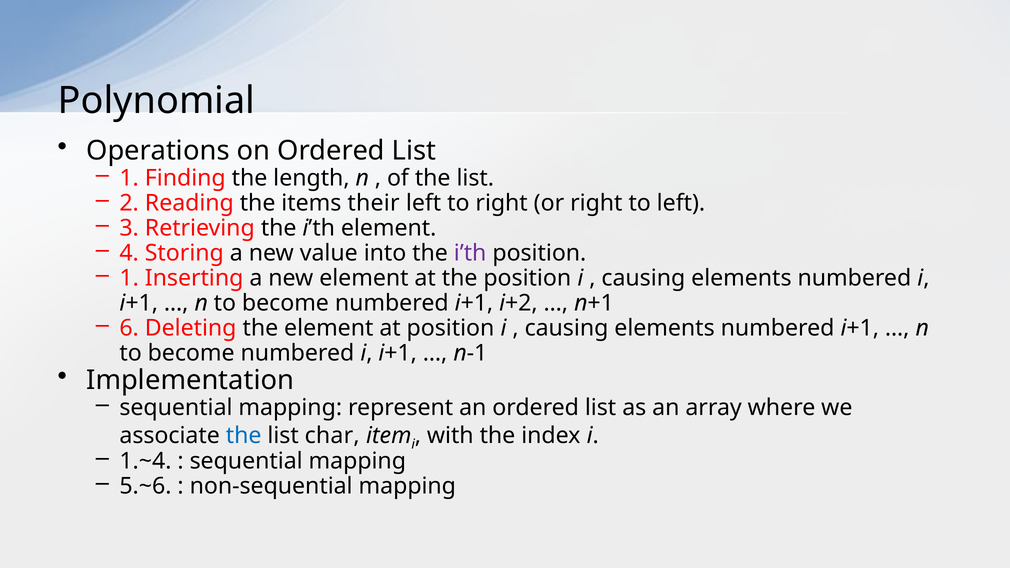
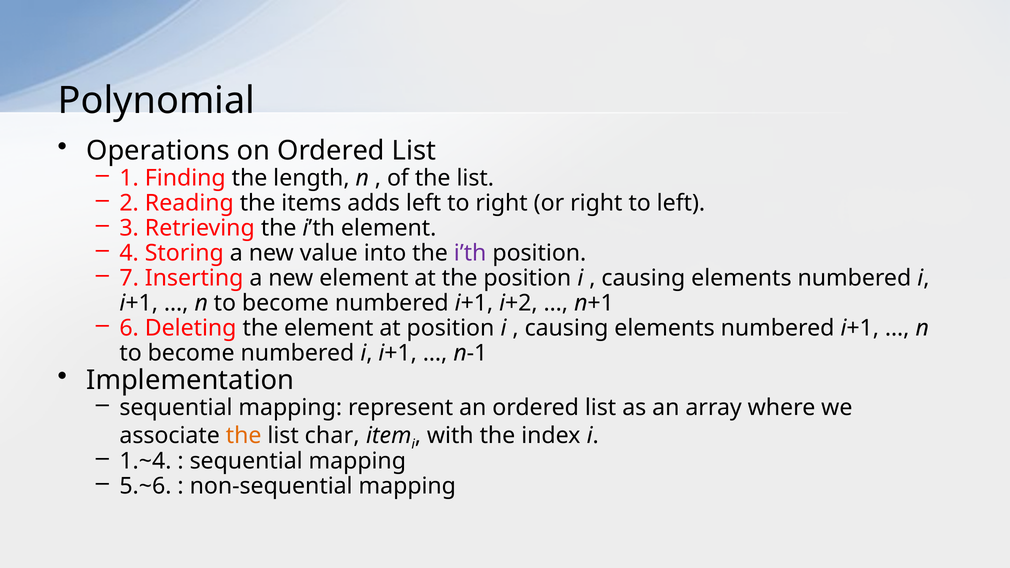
their: their -> adds
1 at (129, 278): 1 -> 7
the at (244, 435) colour: blue -> orange
